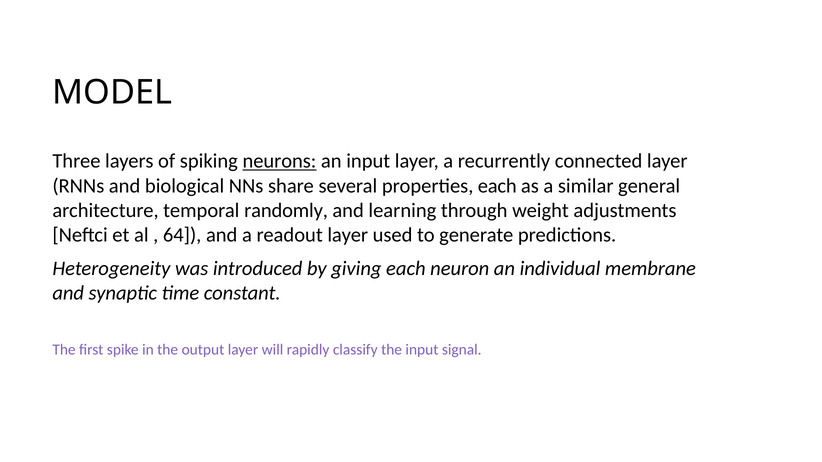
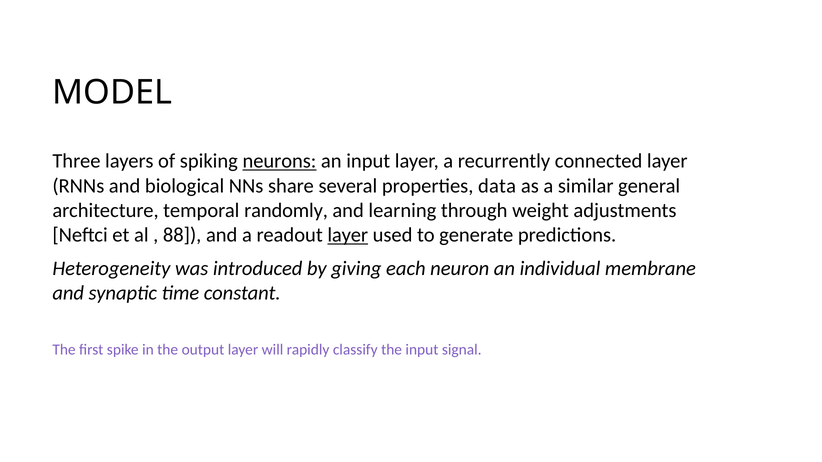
properties each: each -> data
64: 64 -> 88
layer at (348, 235) underline: none -> present
